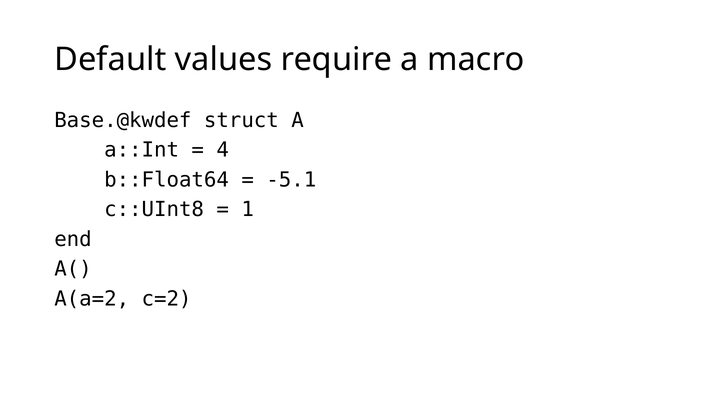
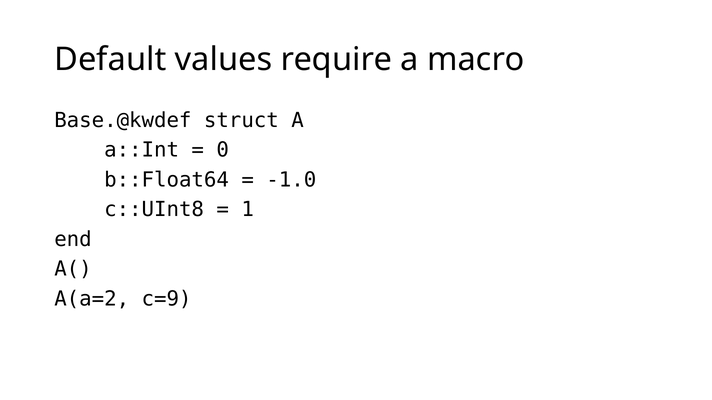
4: 4 -> 0
-5.1: -5.1 -> -1.0
c=2: c=2 -> c=9
